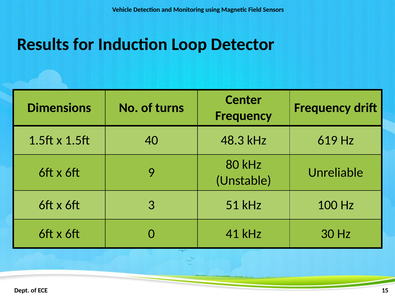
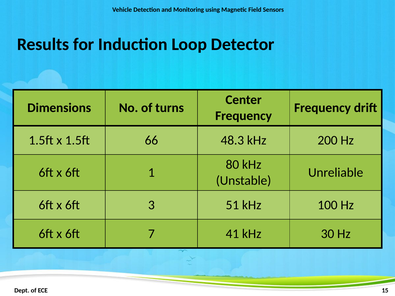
40: 40 -> 66
619: 619 -> 200
9: 9 -> 1
0: 0 -> 7
